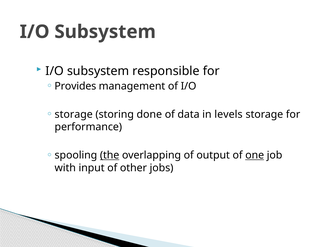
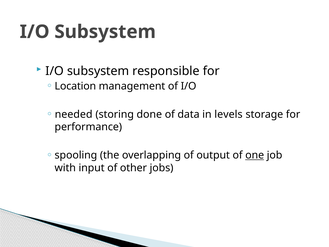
Provides: Provides -> Location
storage at (74, 114): storage -> needed
the underline: present -> none
